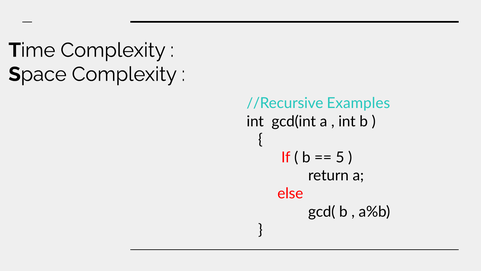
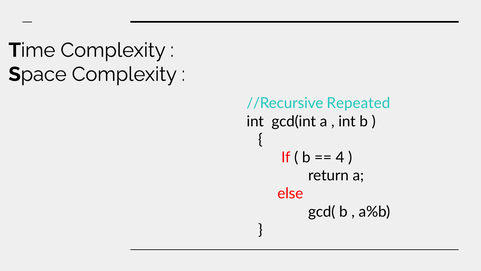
Examples: Examples -> Repeated
5: 5 -> 4
